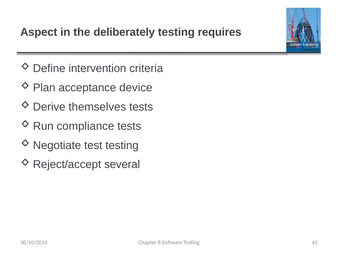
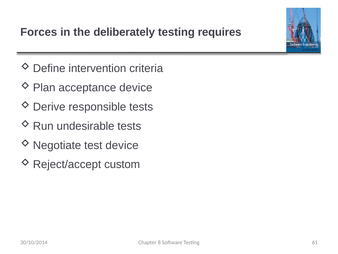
Aspect: Aspect -> Forces
themselves: themselves -> responsible
compliance: compliance -> undesirable
test testing: testing -> device
several: several -> custom
